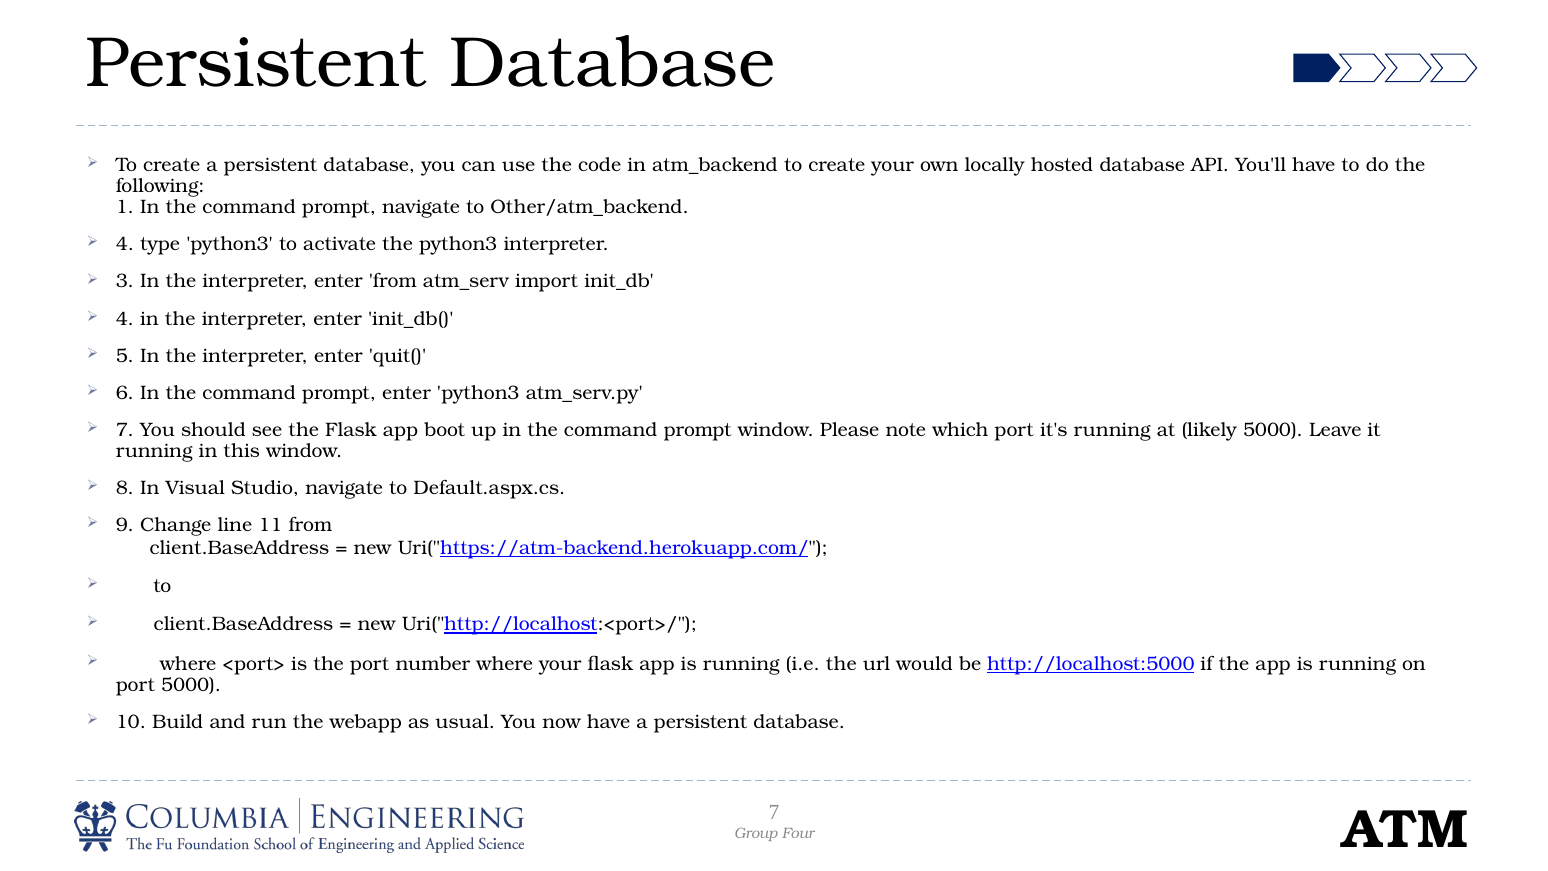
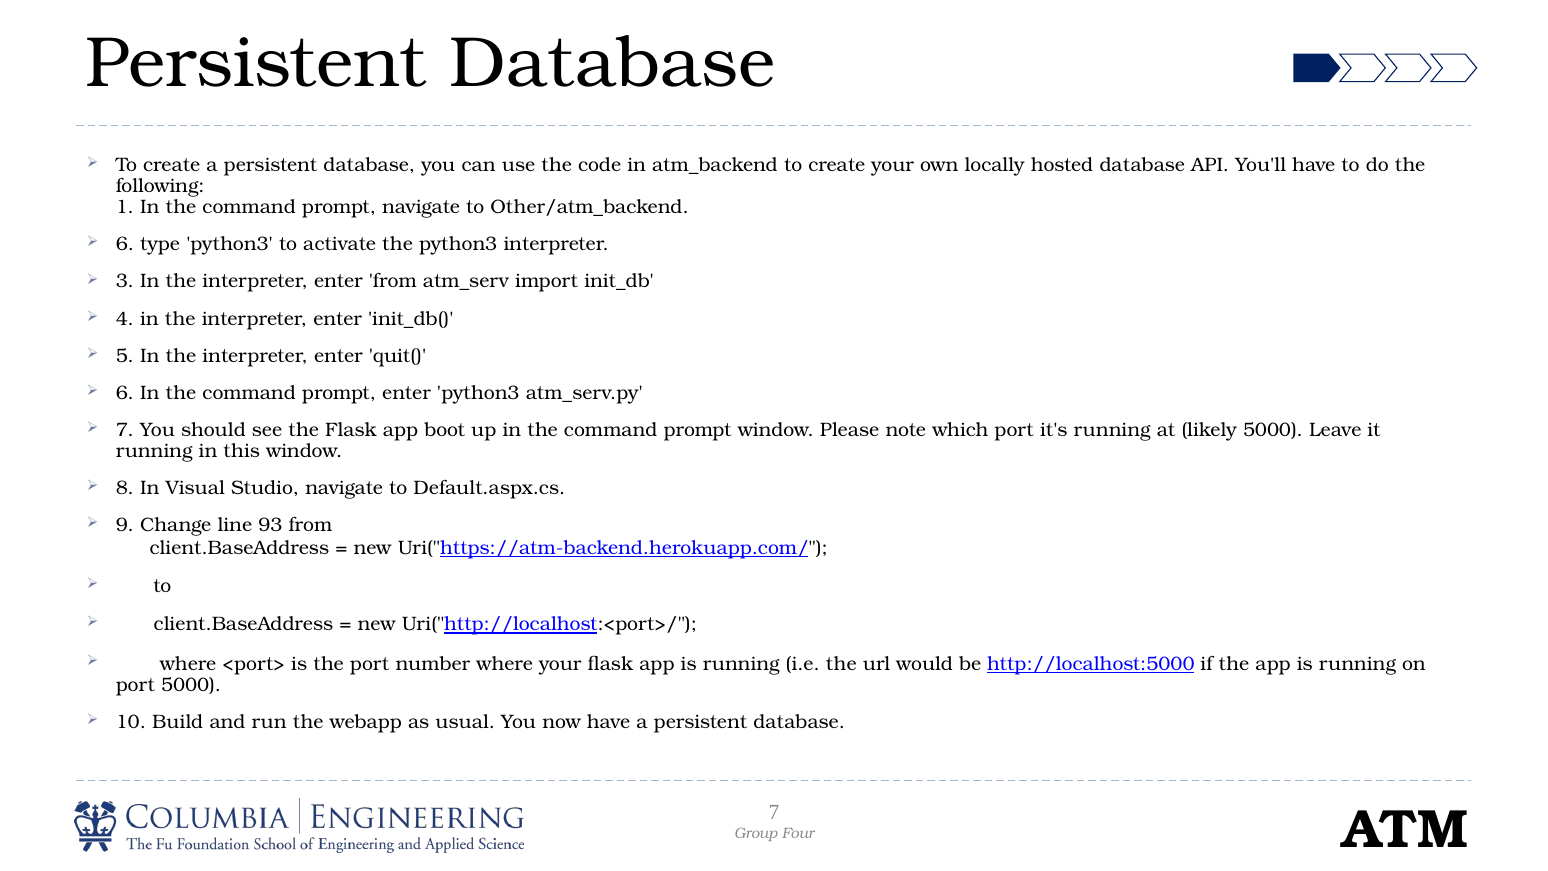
4 at (125, 244): 4 -> 6
11: 11 -> 93
